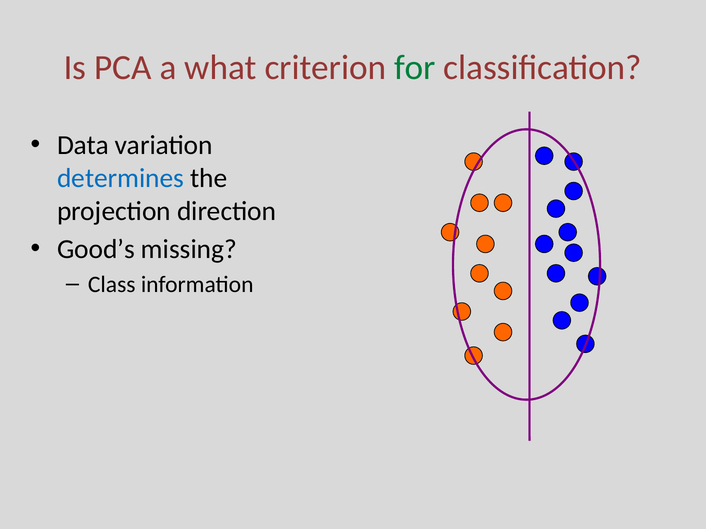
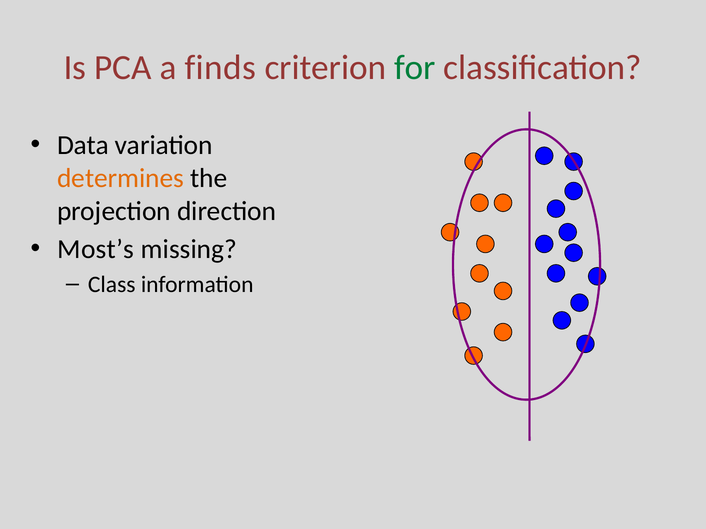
what: what -> finds
determines colour: blue -> orange
Good’s: Good’s -> Most’s
